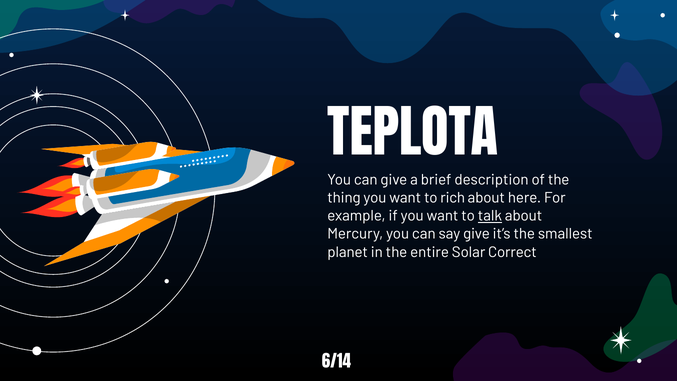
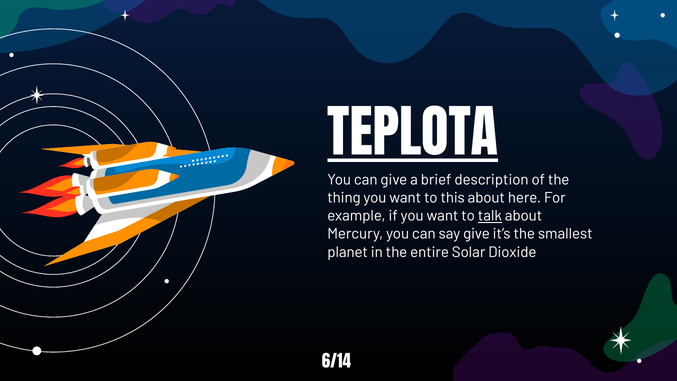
TEPLOTA underline: none -> present
rich: rich -> this
Correct: Correct -> Dioxide
